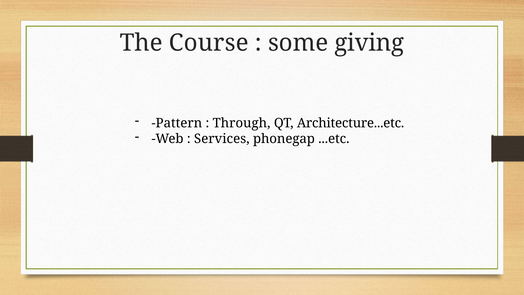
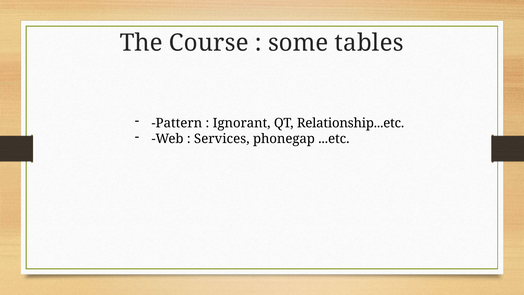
giving: giving -> tables
Through: Through -> Ignorant
Architecture...etc: Architecture...etc -> Relationship...etc
